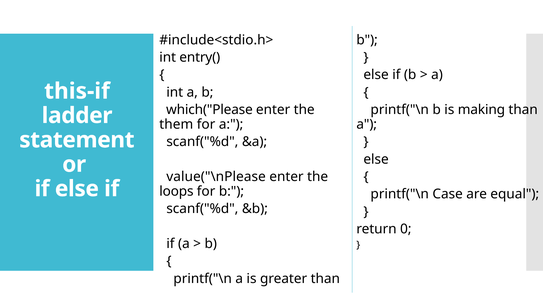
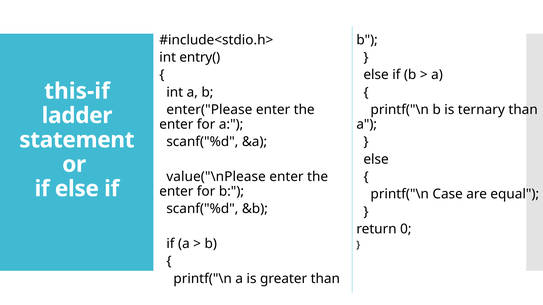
which("Please: which("Please -> enter("Please
making: making -> ternary
them at (176, 125): them -> enter
loops at (176, 192): loops -> enter
